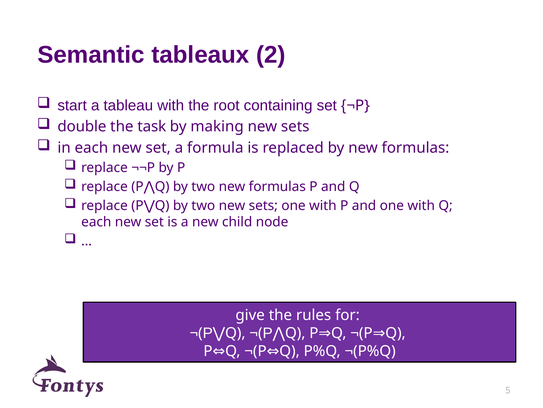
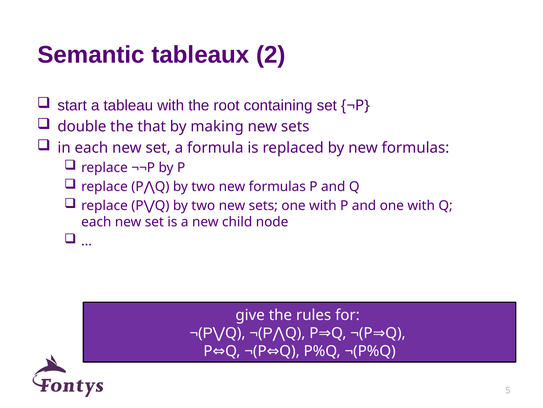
task: task -> that
